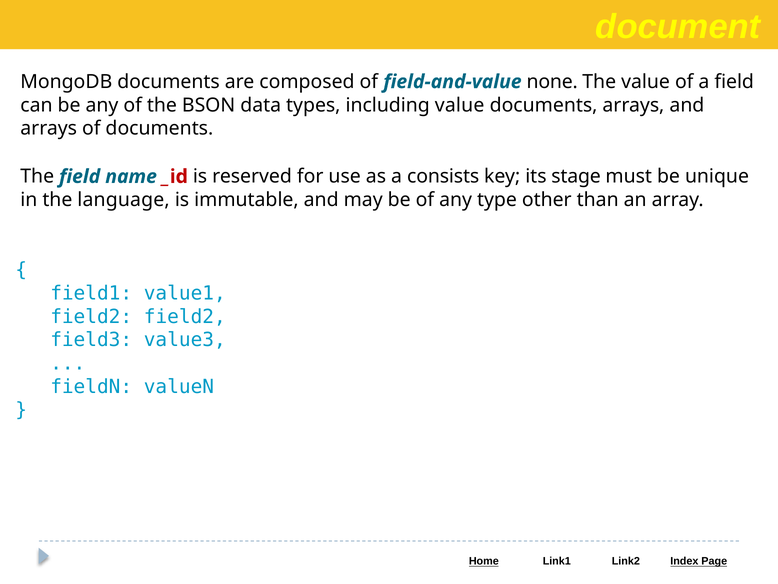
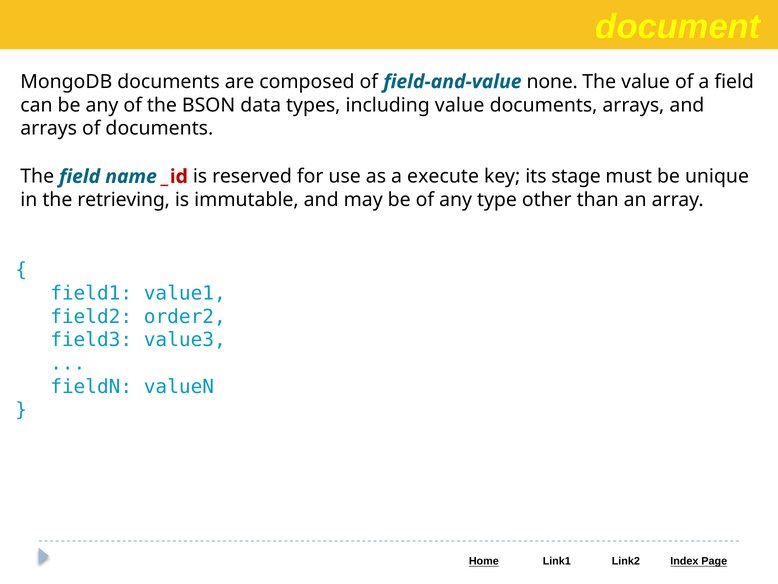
consists: consists -> execute
language: language -> retrieving
field2 field2: field2 -> order2
